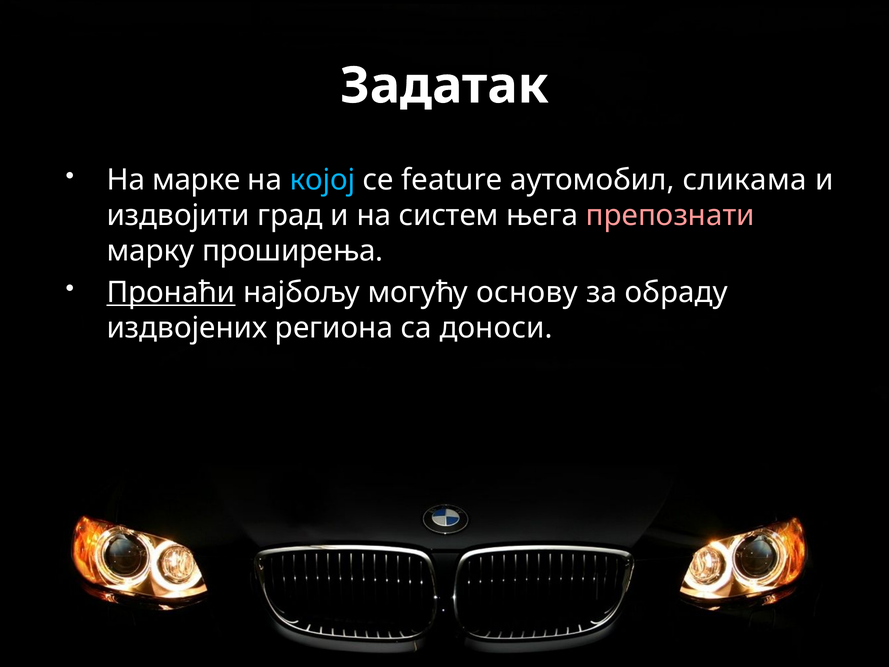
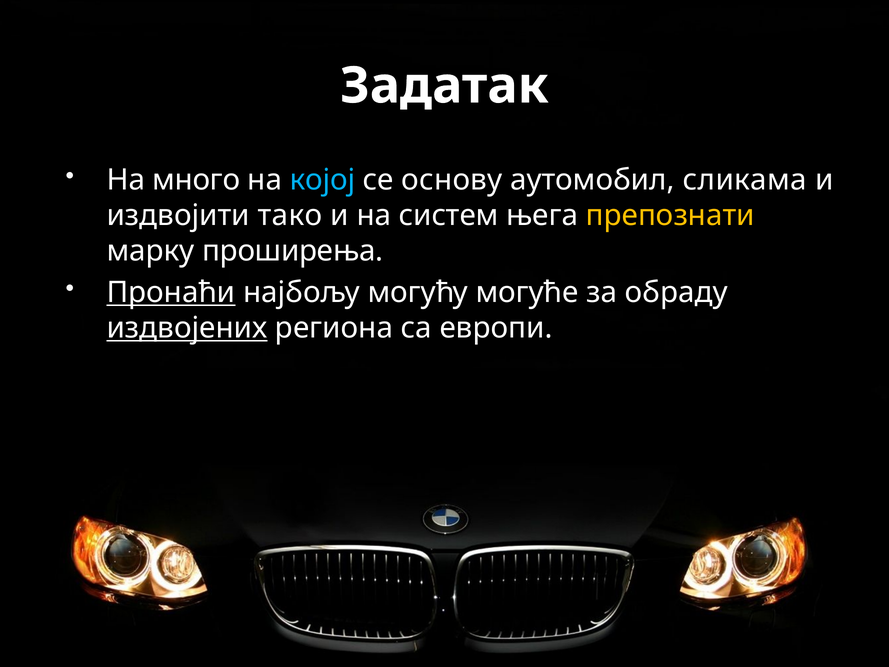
марке: марке -> много
feature: feature -> основу
град: град -> тако
препознати colour: pink -> yellow
основу: основу -> могуће
издвојених underline: none -> present
доноси: доноси -> европи
